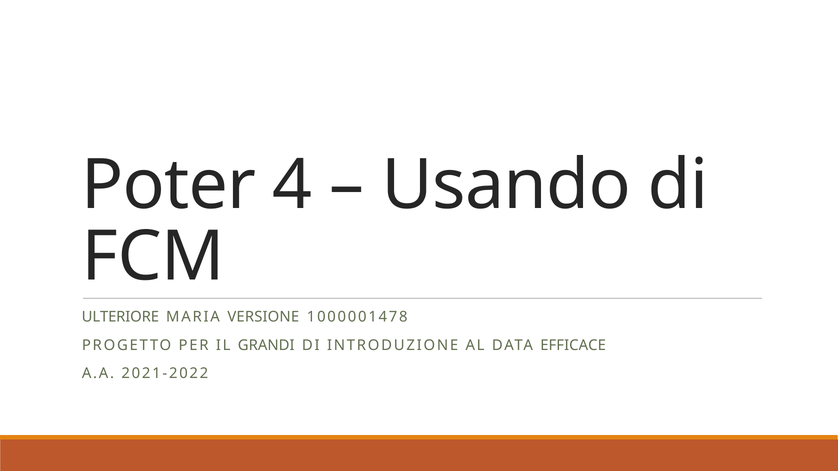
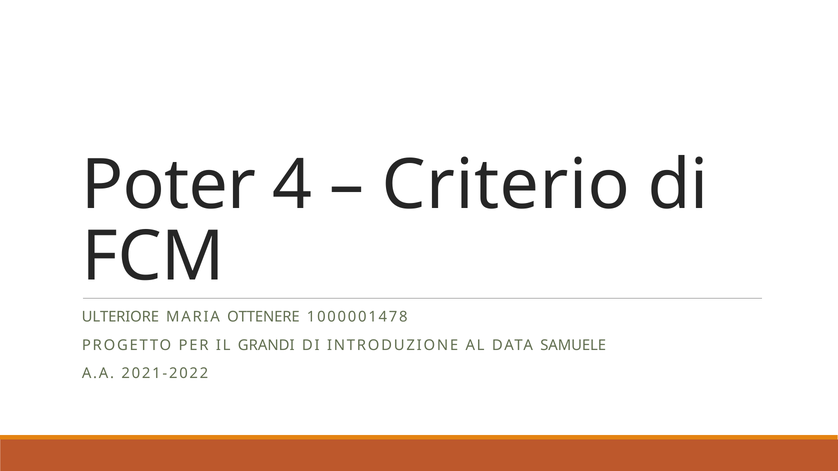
Usando: Usando -> Criterio
VERSIONE: VERSIONE -> OTTENERE
EFFICACE: EFFICACE -> SAMUELE
